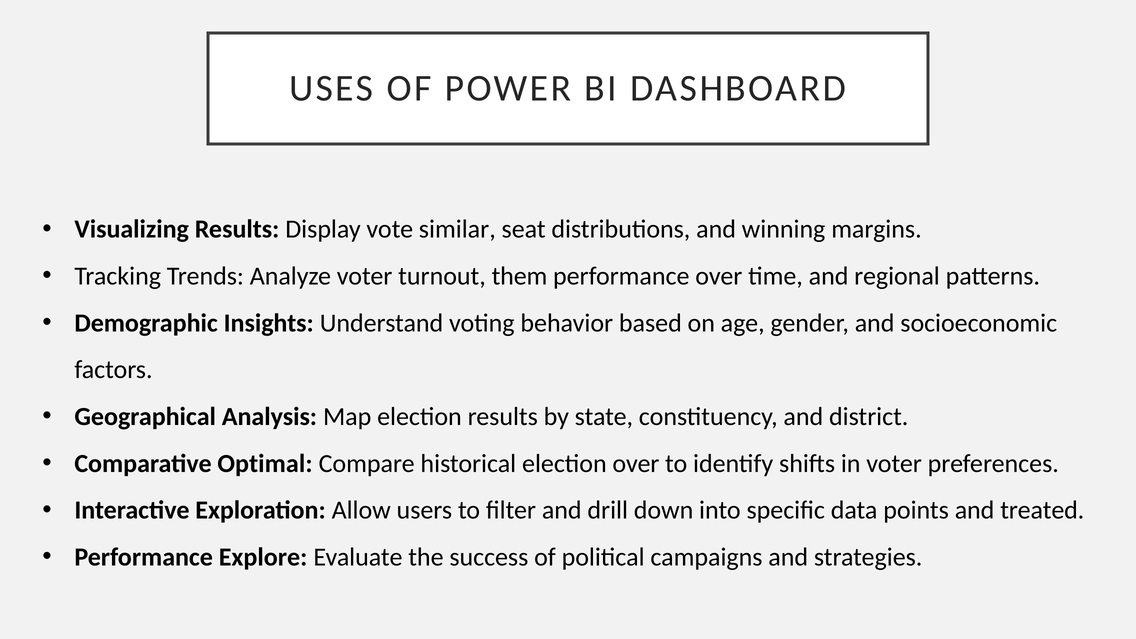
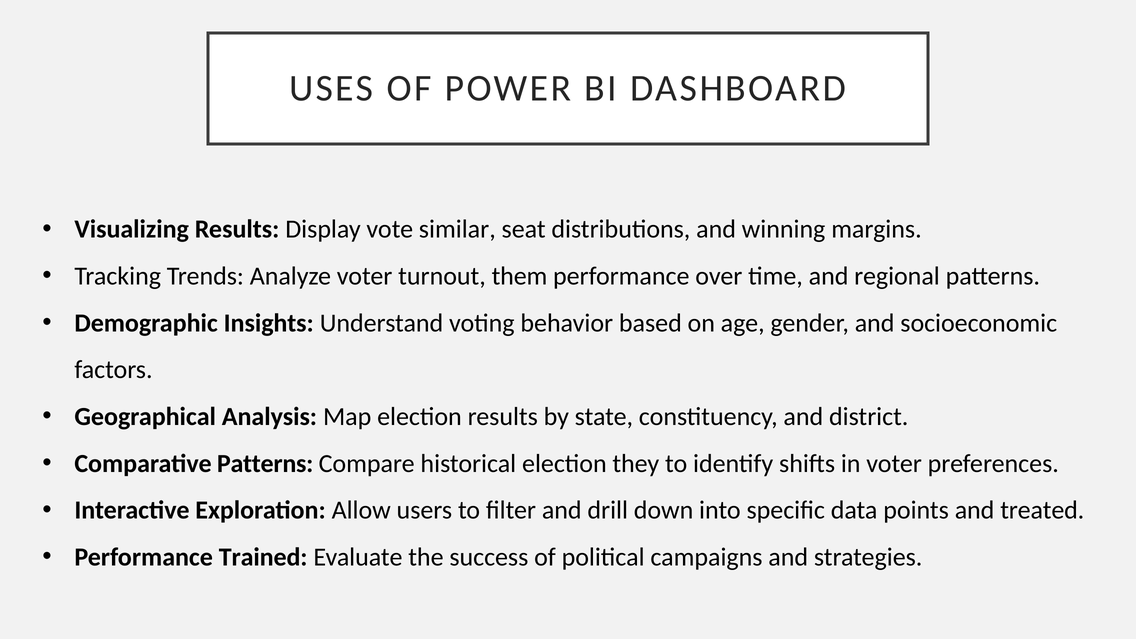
Comparative Optimal: Optimal -> Patterns
election over: over -> they
Explore: Explore -> Trained
